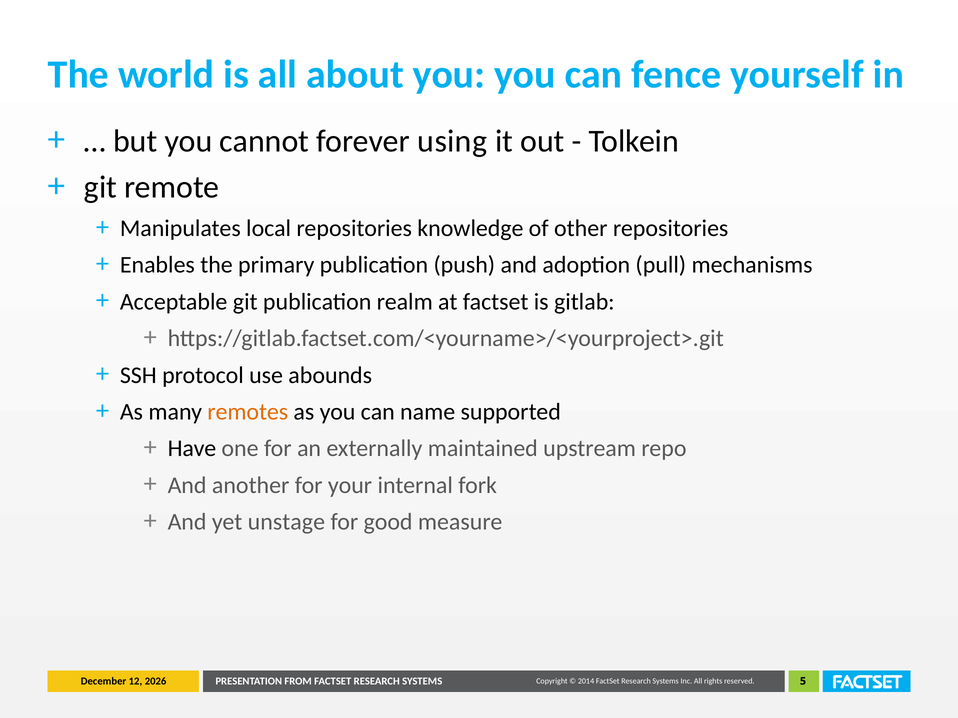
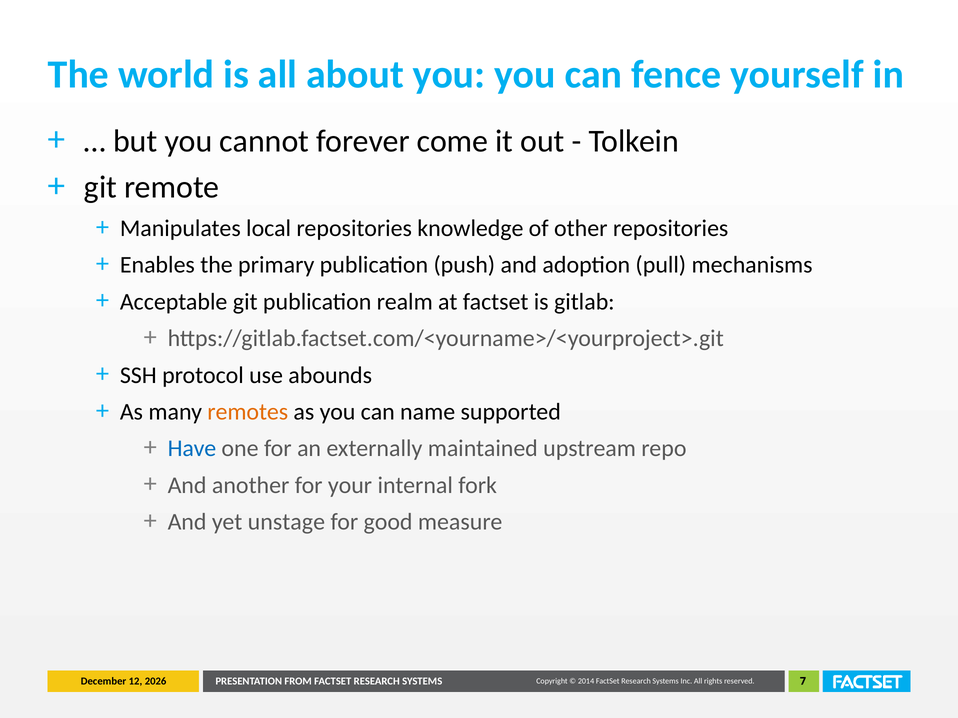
using: using -> come
Have colour: black -> blue
5: 5 -> 7
